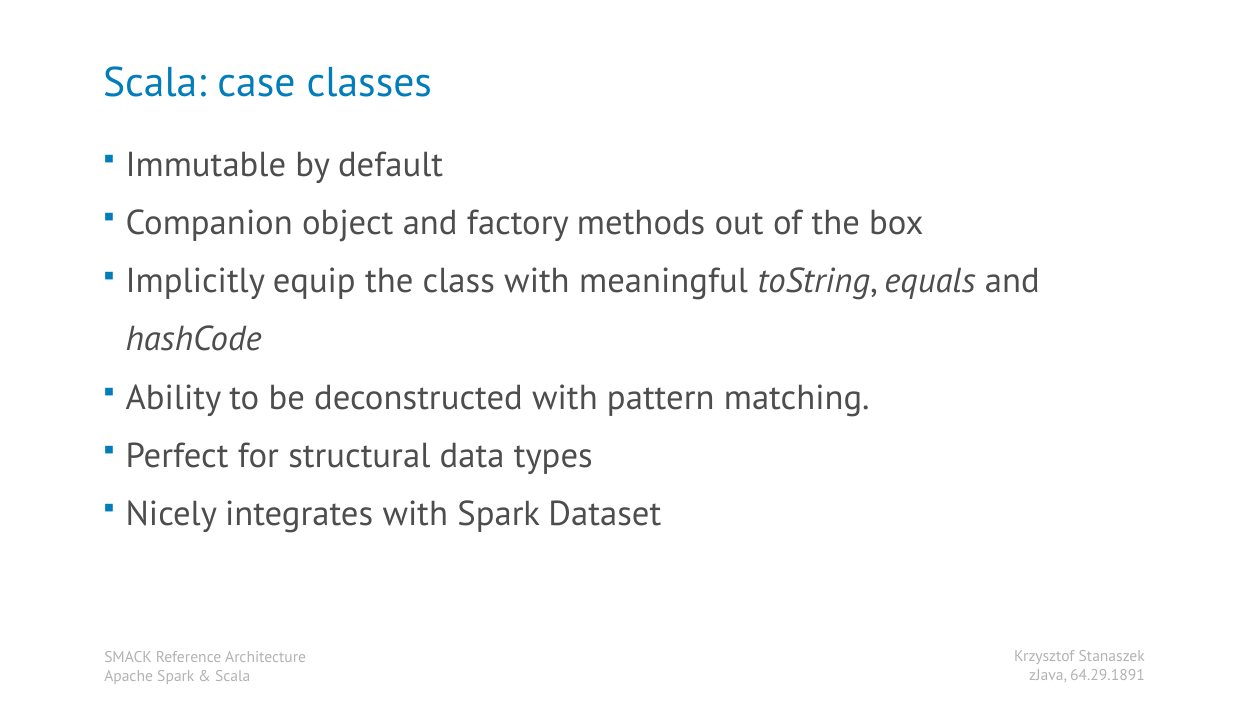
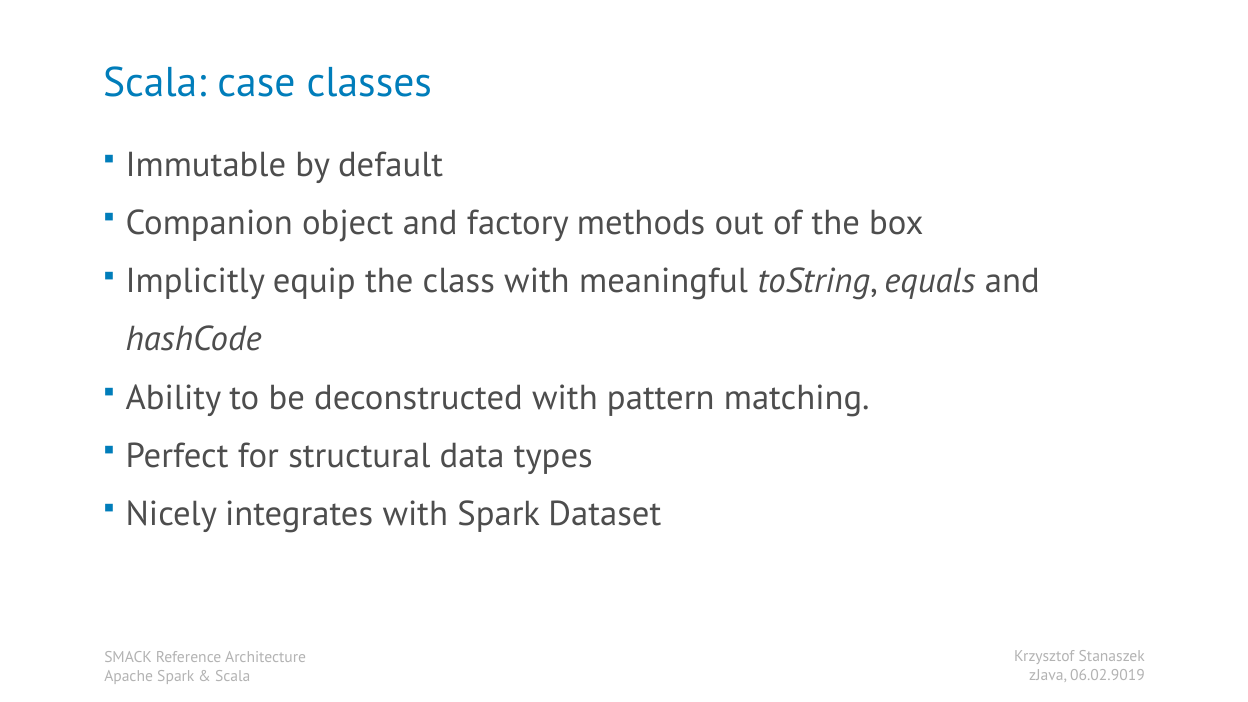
64.29.1891: 64.29.1891 -> 06.02.9019
